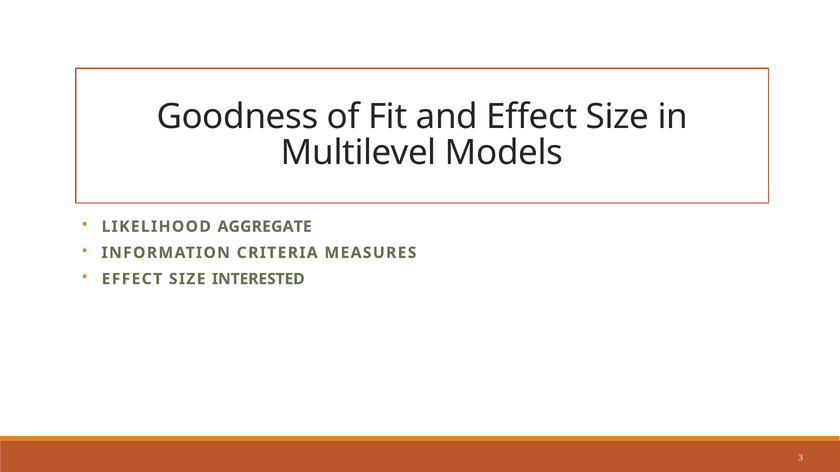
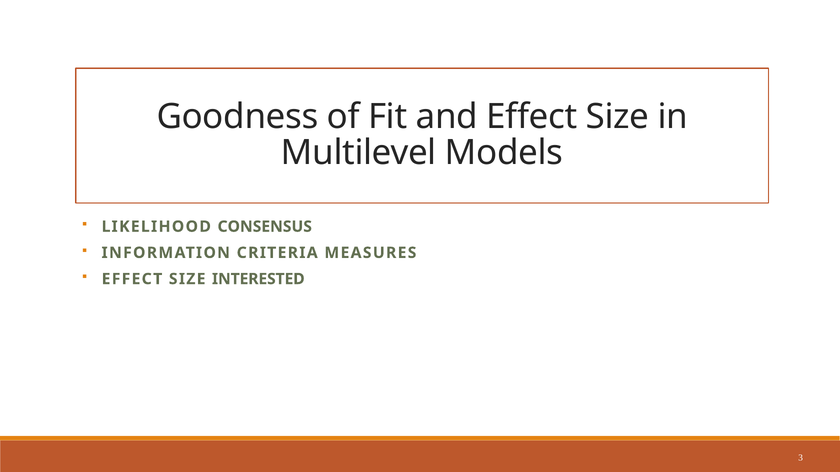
AGGREGATE: AGGREGATE -> CONSENSUS
